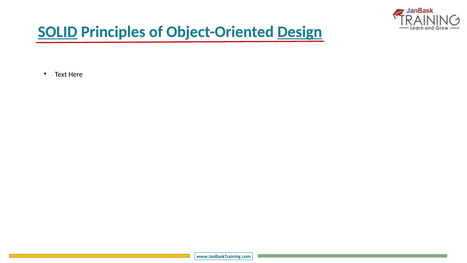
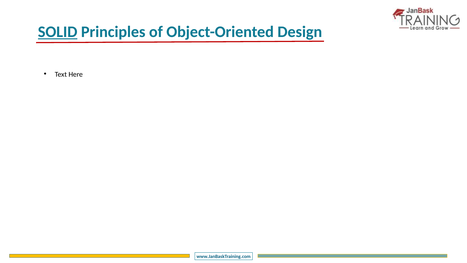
Design underline: present -> none
